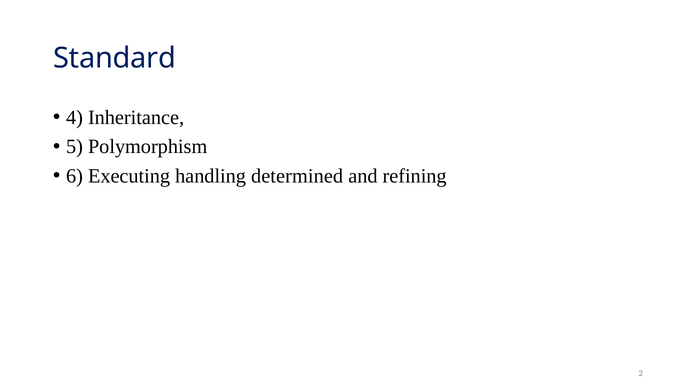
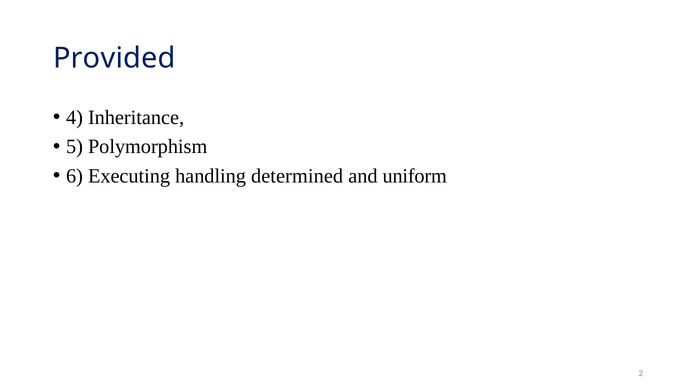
Standard: Standard -> Provided
refining: refining -> uniform
